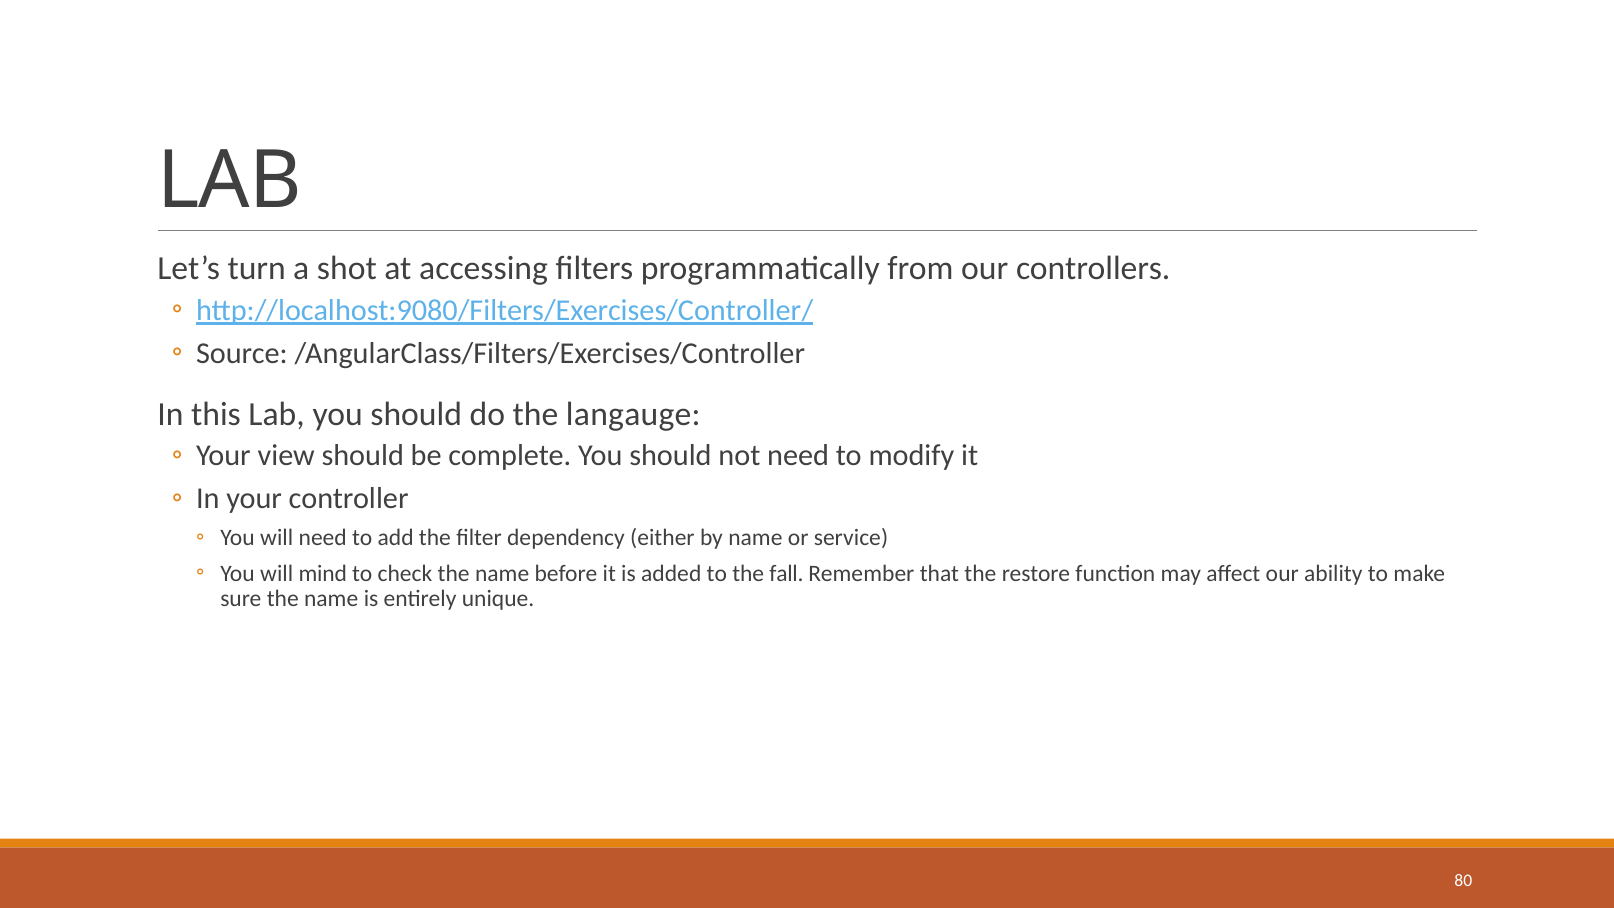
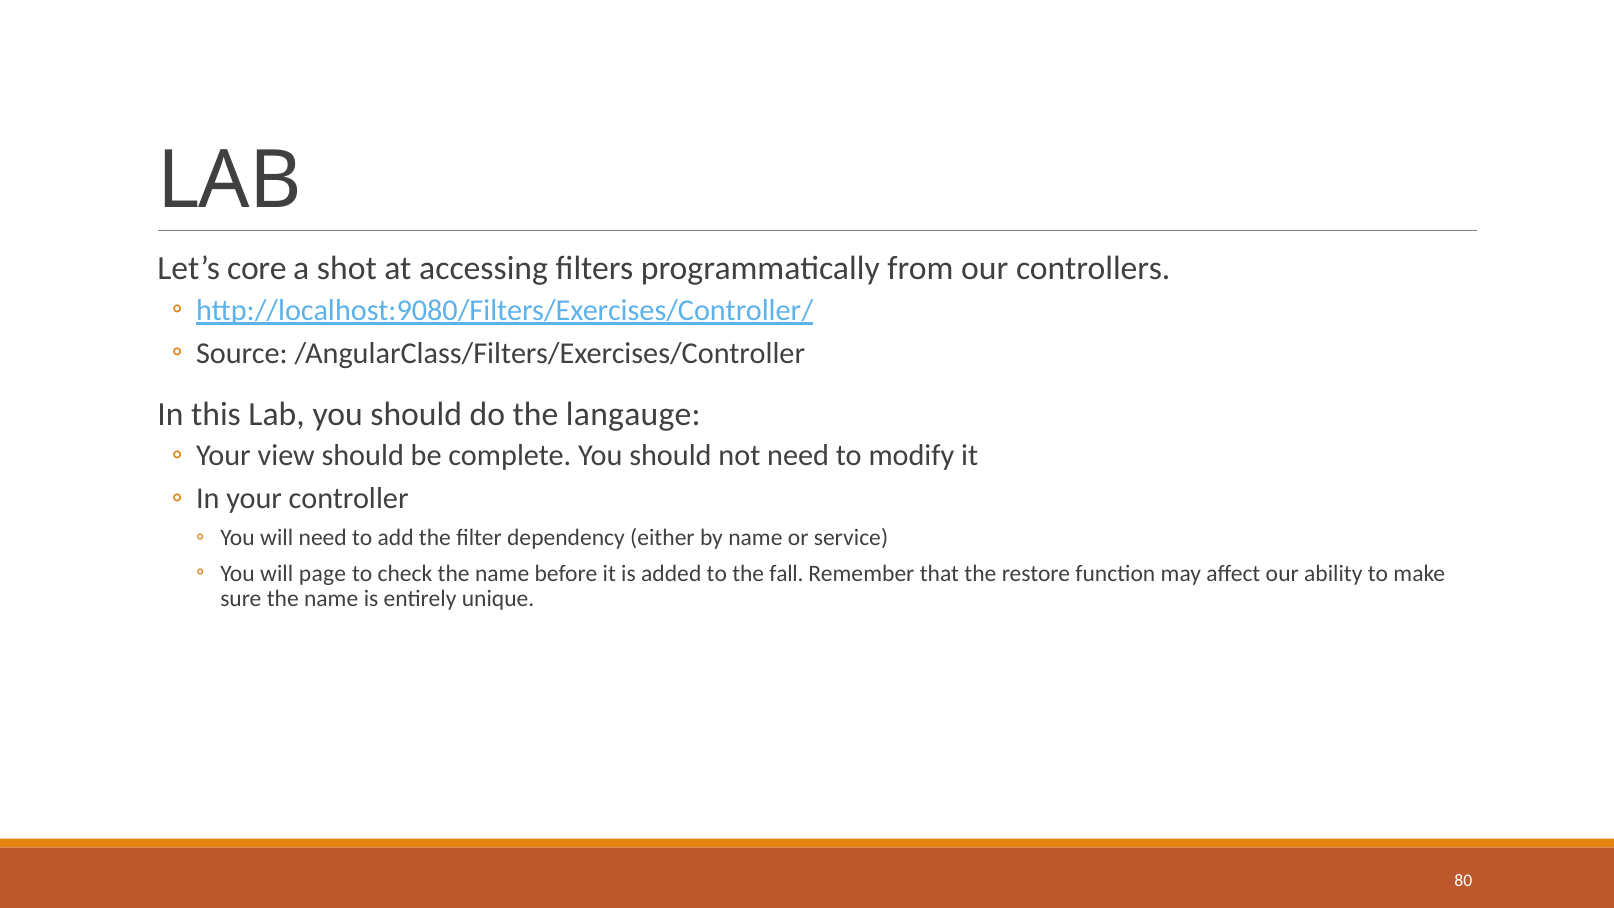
turn: turn -> core
mind: mind -> page
